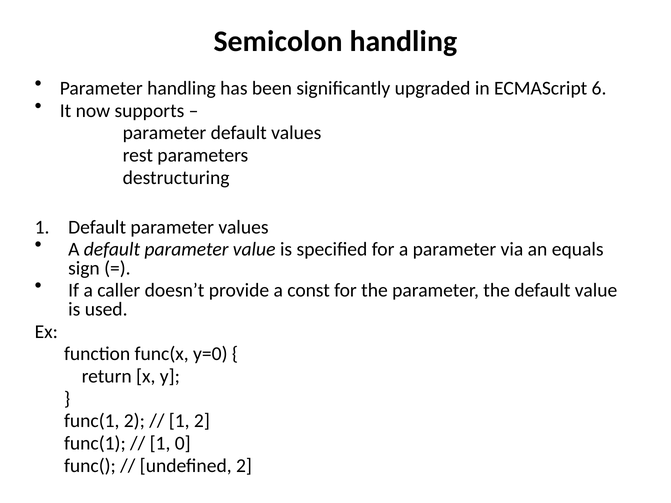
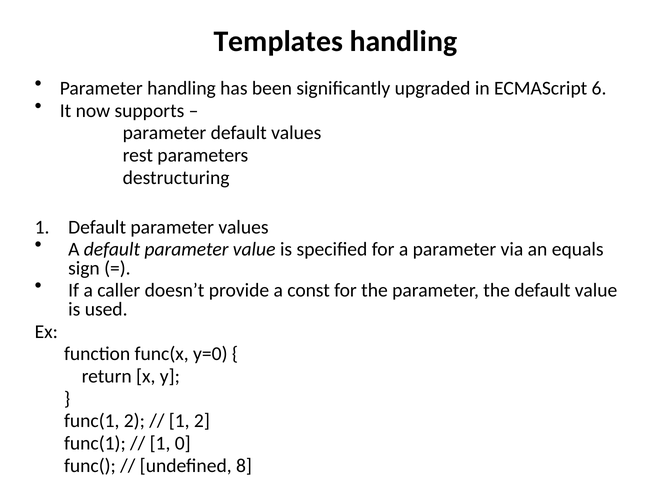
Semicolon: Semicolon -> Templates
undefined 2: 2 -> 8
